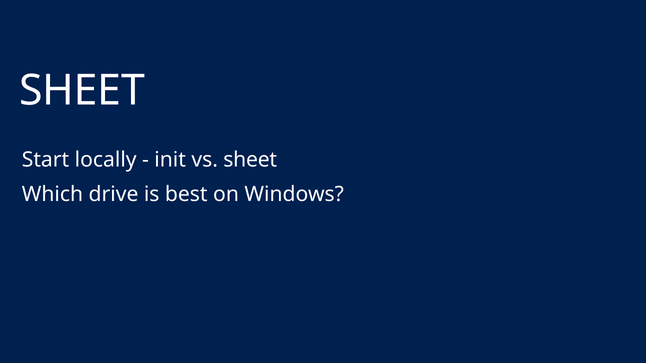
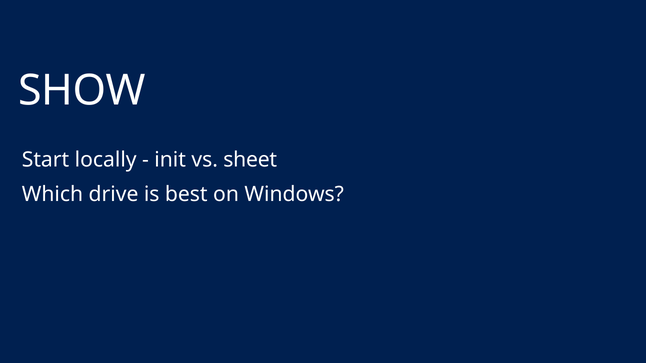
SHEET at (82, 91): SHEET -> SHOW
